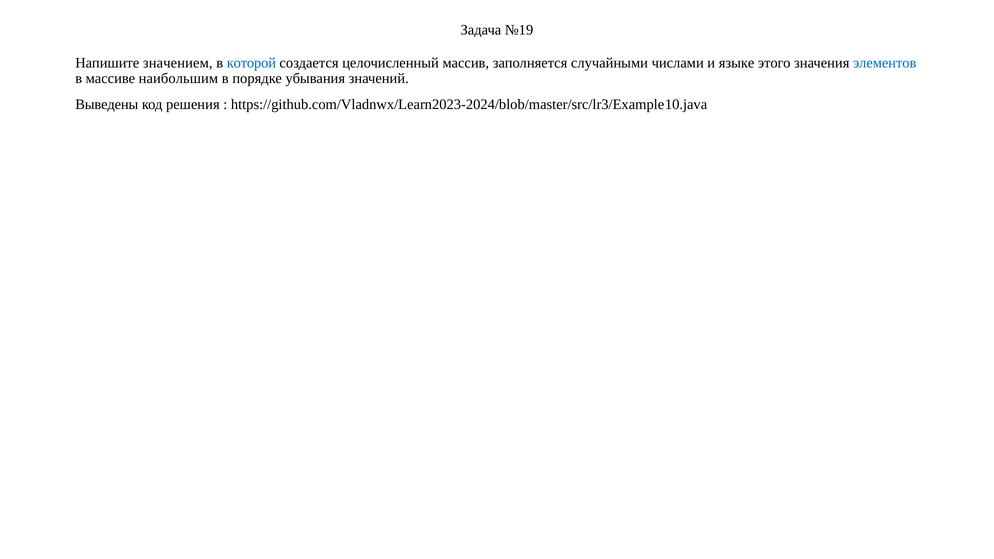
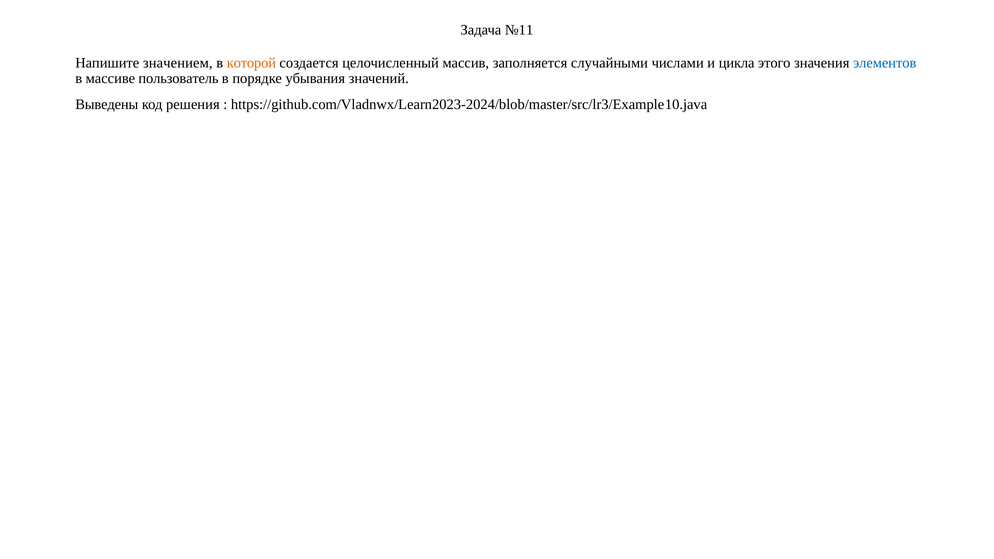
№19: №19 -> №11
которой colour: blue -> orange
языке: языке -> цикла
наибольшим: наибольшим -> пользователь
